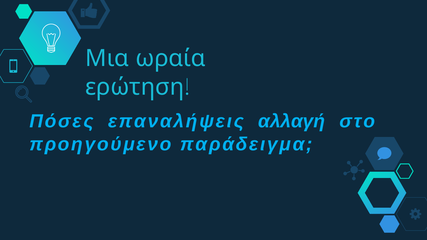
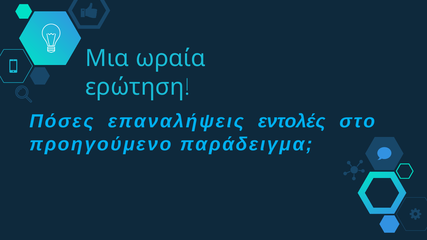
αλλαγή: αλλαγή -> εντολές
